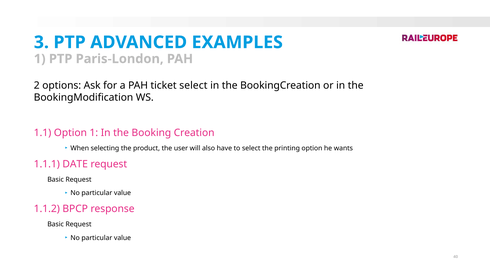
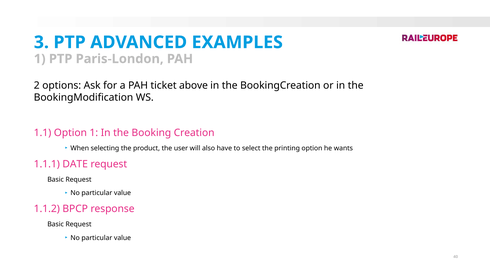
ticket select: select -> above
